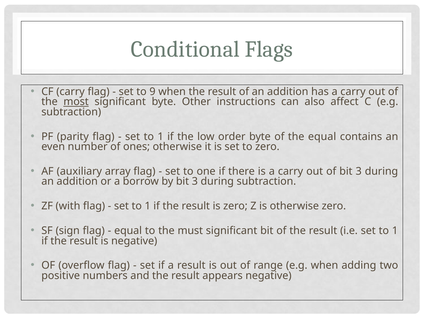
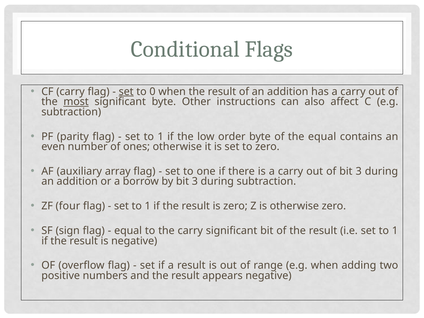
set at (126, 92) underline: none -> present
9: 9 -> 0
with: with -> four
the must: must -> carry
